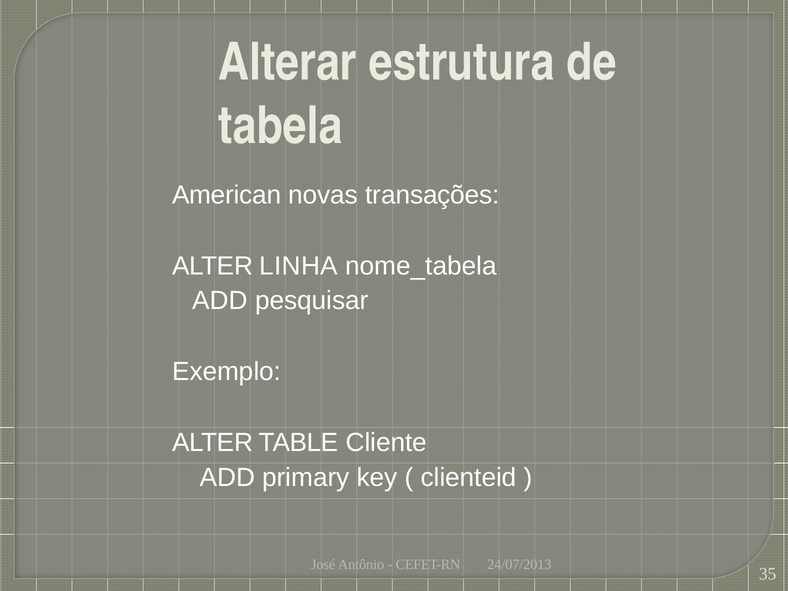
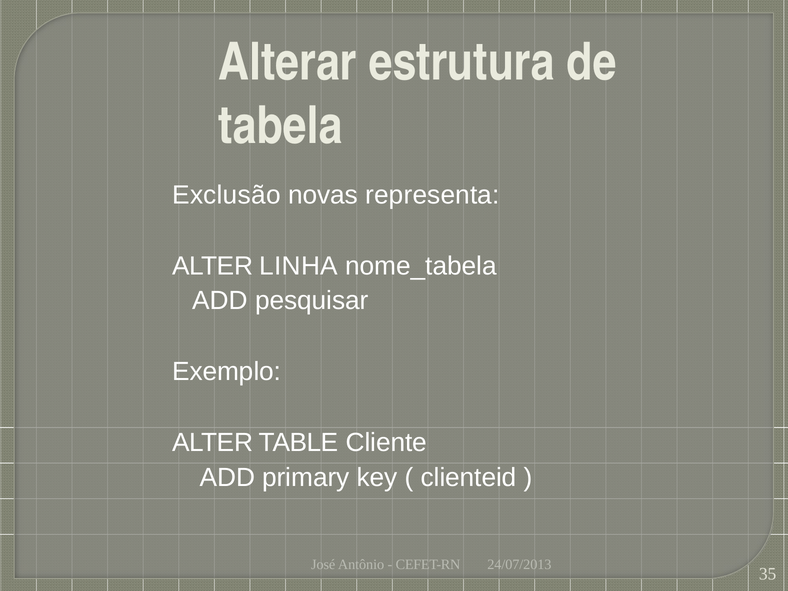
American: American -> Exclusão
transações: transações -> representa
